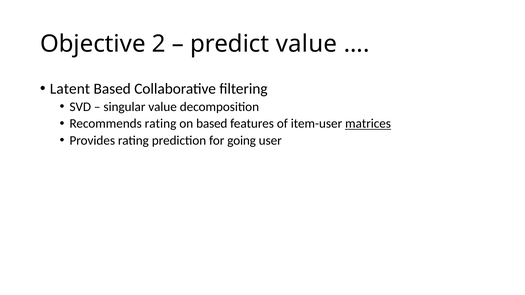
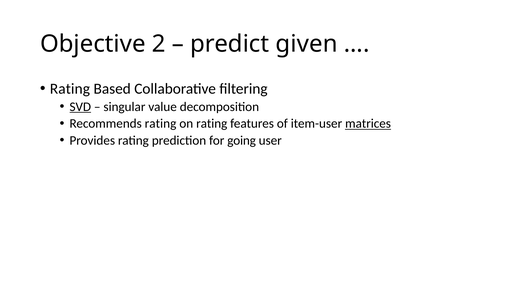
predict value: value -> given
Latent at (70, 89): Latent -> Rating
SVD underline: none -> present
on based: based -> rating
